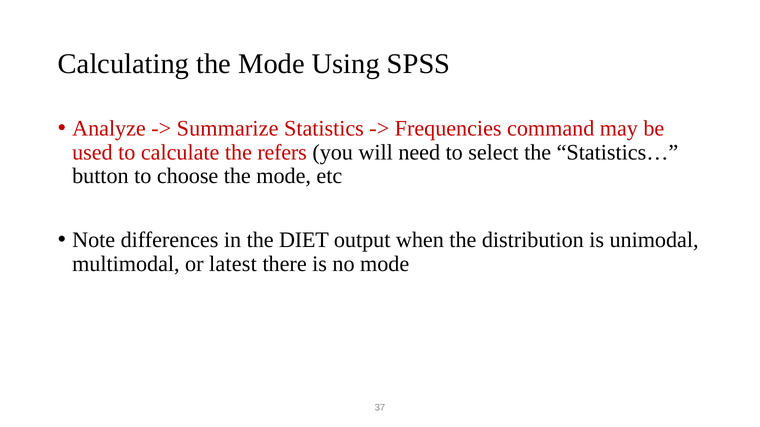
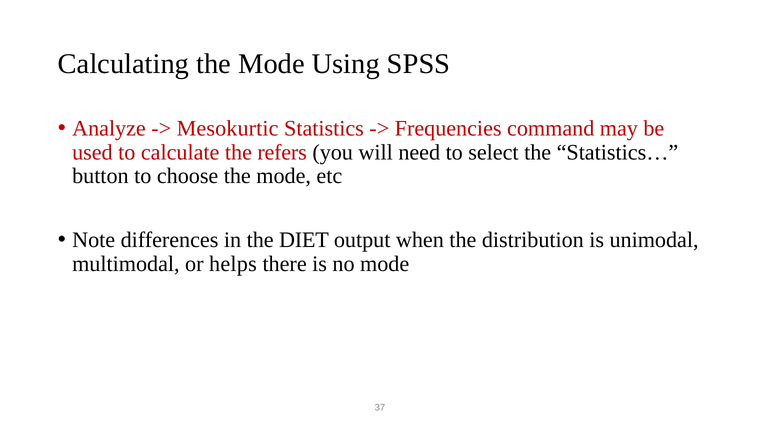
Summarize: Summarize -> Mesokurtic
latest: latest -> helps
